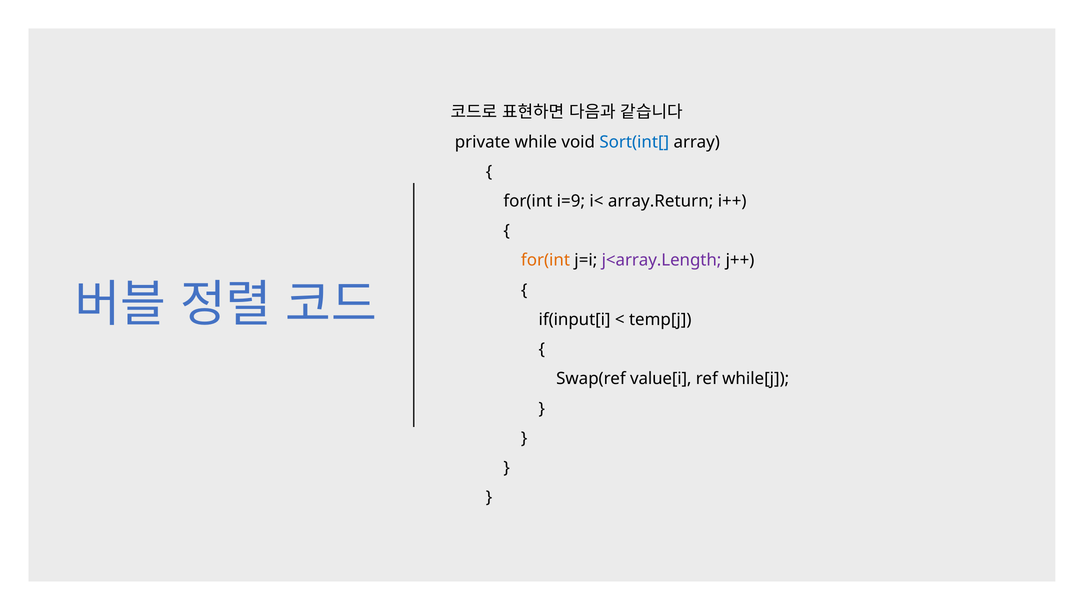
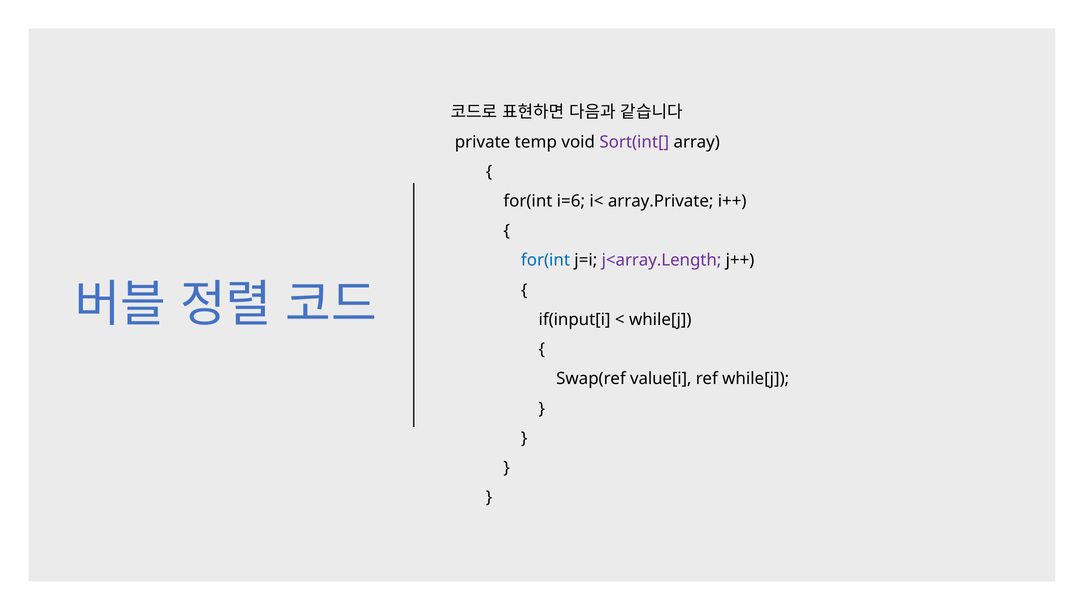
while: while -> temp
Sort(int[ colour: blue -> purple
i=9: i=9 -> i=6
array.Return: array.Return -> array.Private
for(int at (546, 260) colour: orange -> blue
temp[j at (660, 320): temp[j -> while[j
